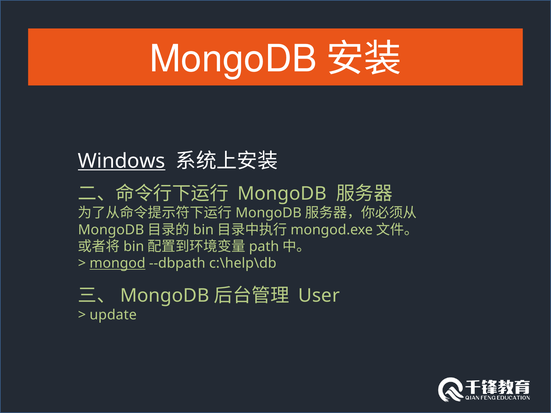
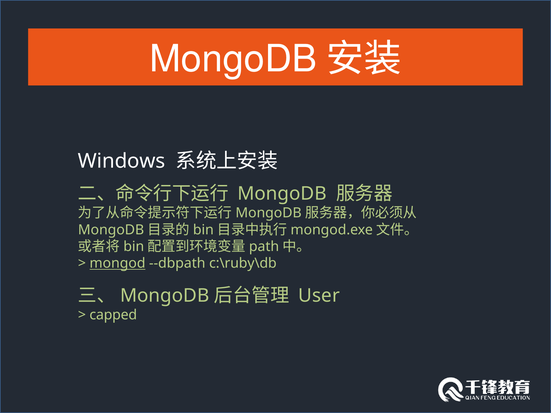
Windows underline: present -> none
c:\help\db: c:\help\db -> c:\ruby\db
update: update -> capped
